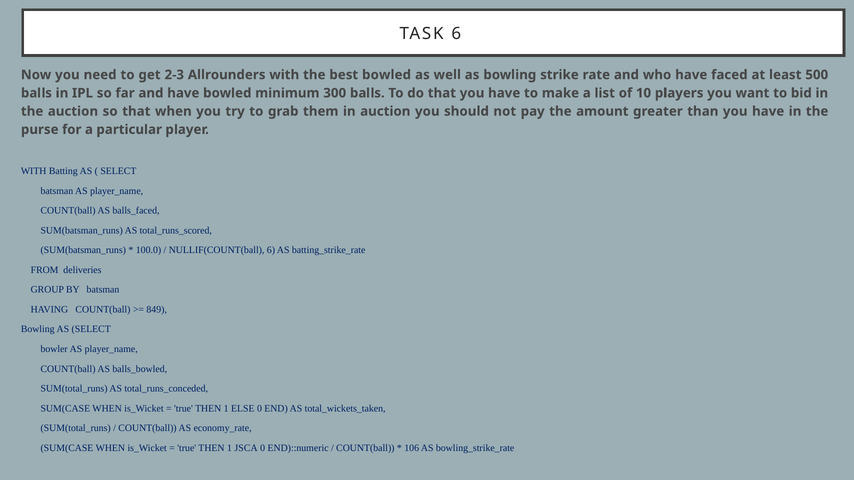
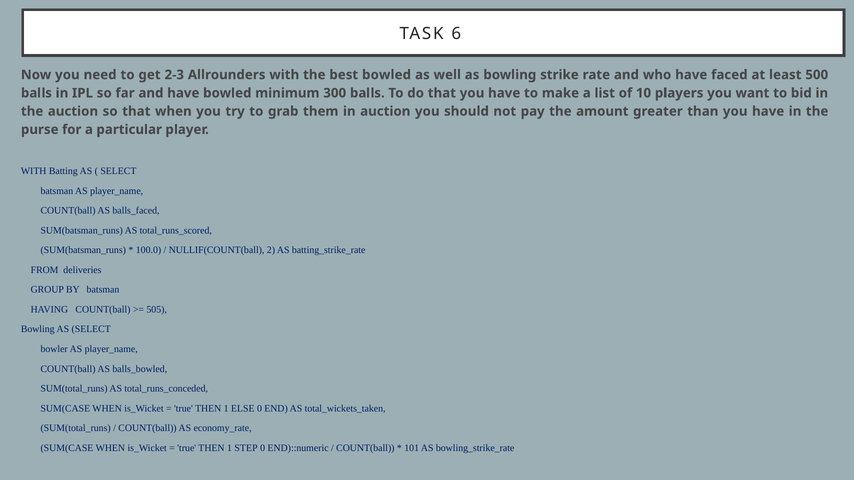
NULLIF(COUNT(ball 6: 6 -> 2
849: 849 -> 505
JSCA: JSCA -> STEP
106: 106 -> 101
